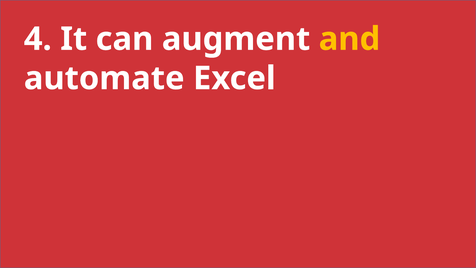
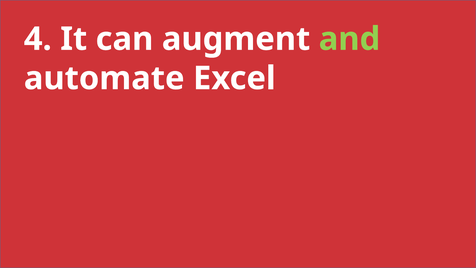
and colour: yellow -> light green
